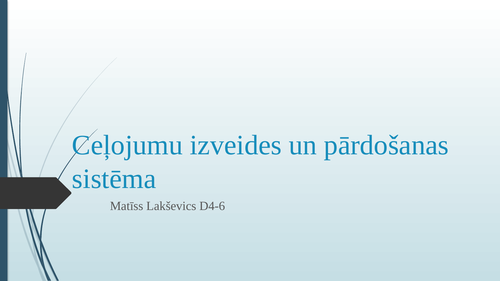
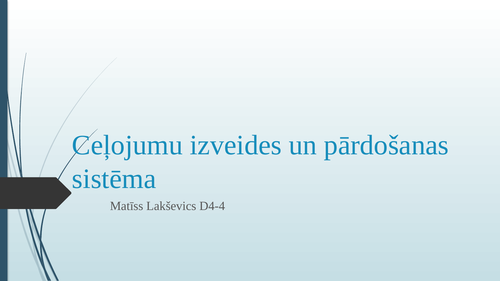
D4-6: D4-6 -> D4-4
